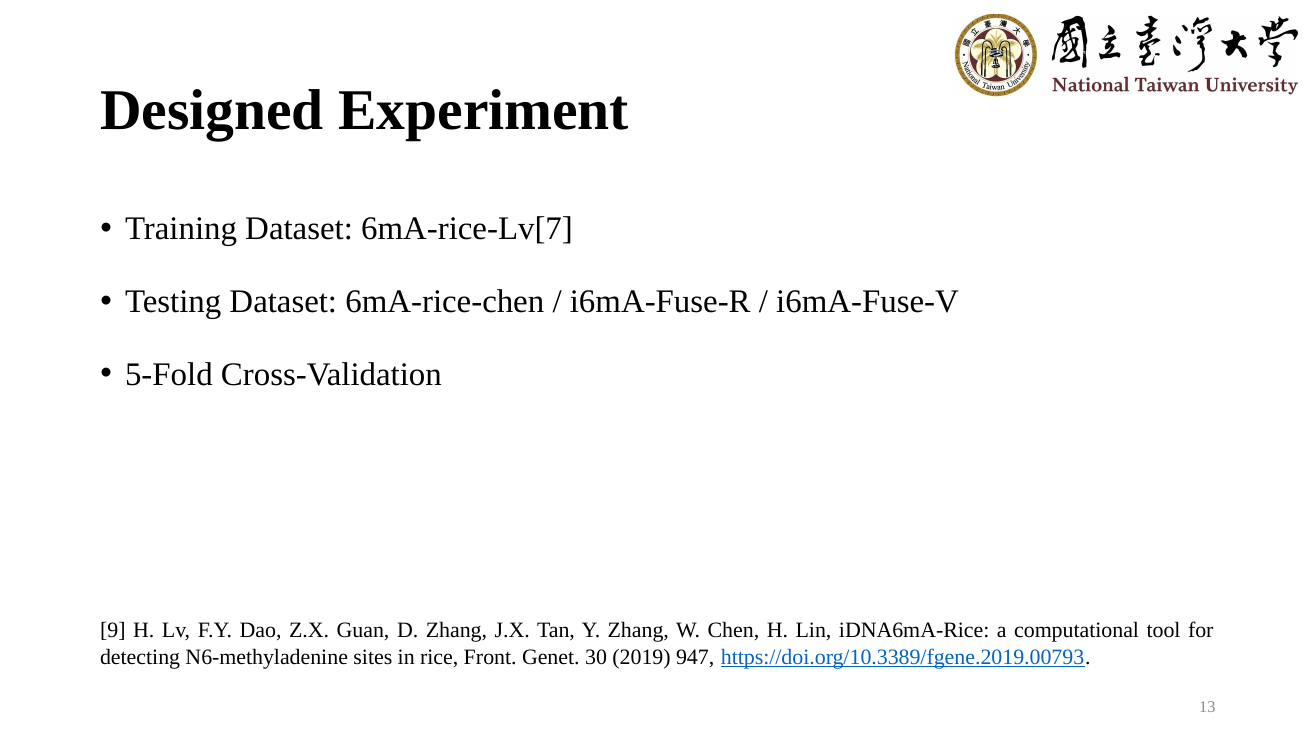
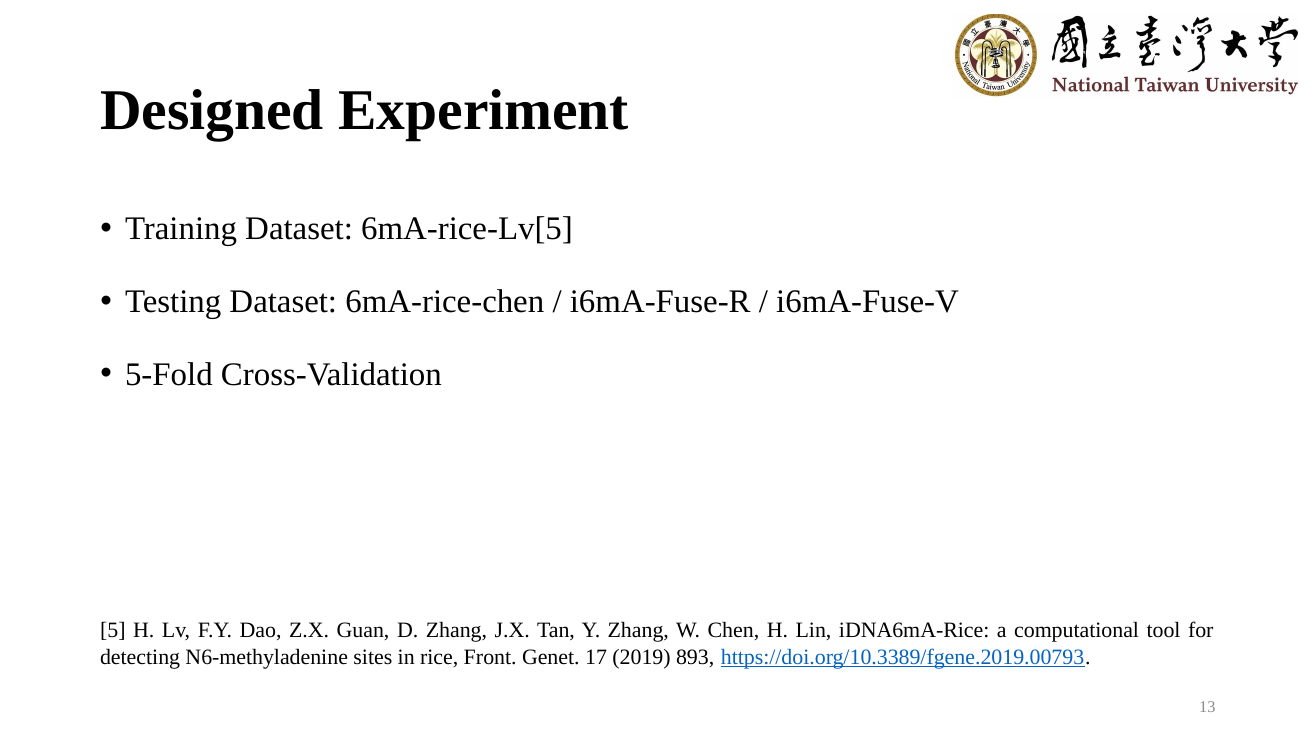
6mA-rice-Lv[7: 6mA-rice-Lv[7 -> 6mA-rice-Lv[5
9: 9 -> 5
30: 30 -> 17
947: 947 -> 893
